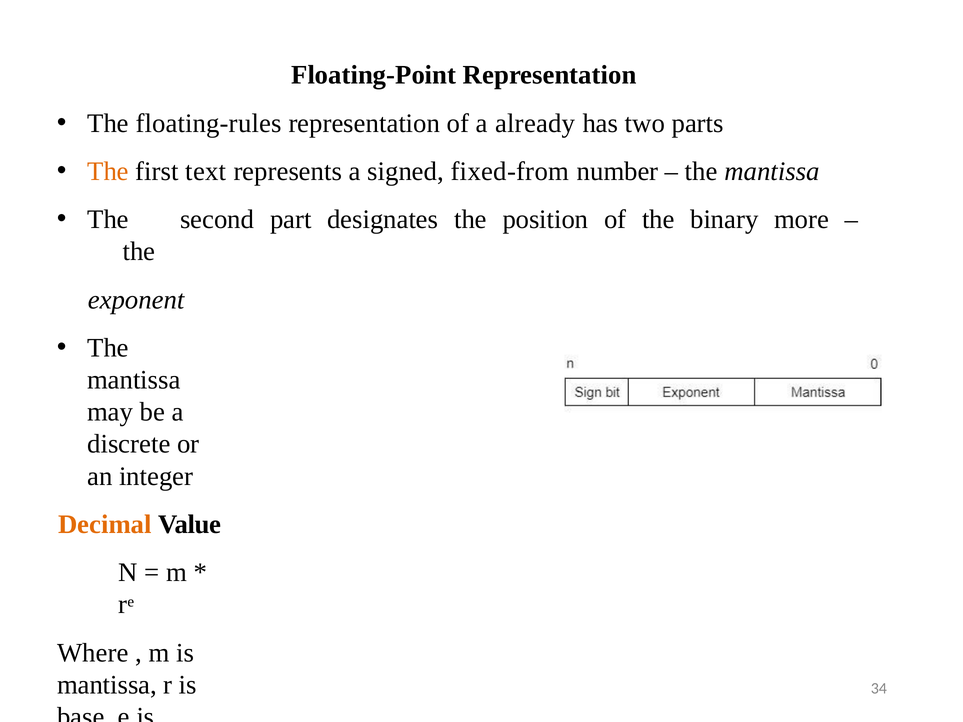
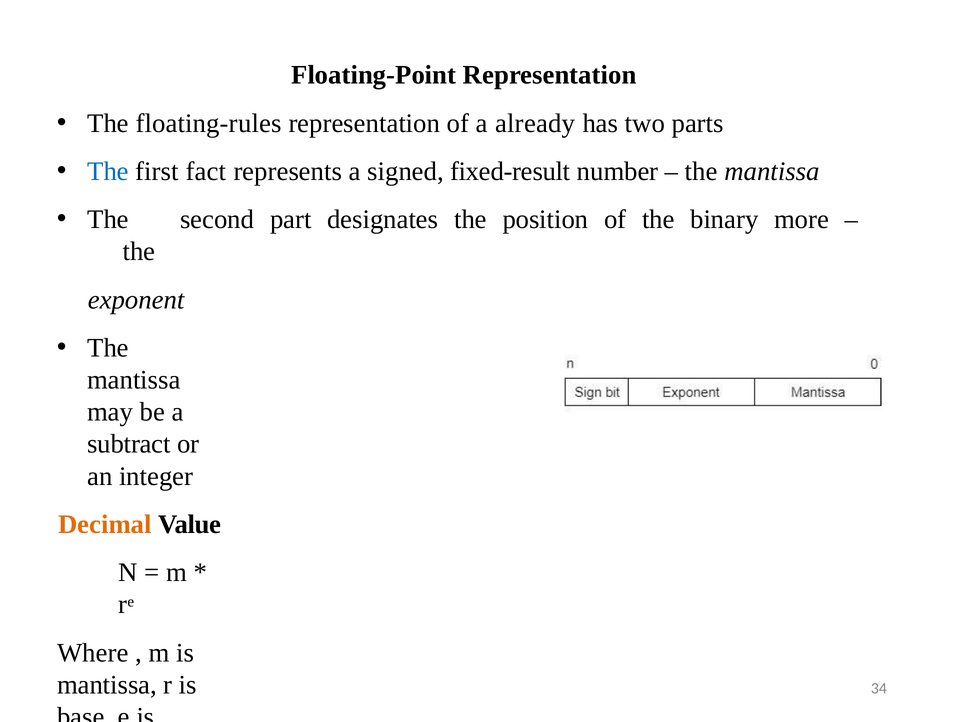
The at (108, 171) colour: orange -> blue
text: text -> fact
fixed-from: fixed-from -> fixed-result
discrete: discrete -> subtract
